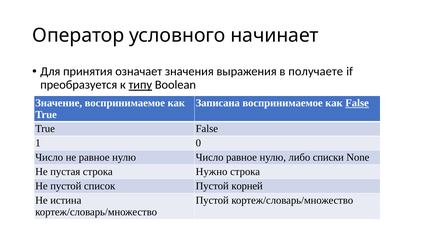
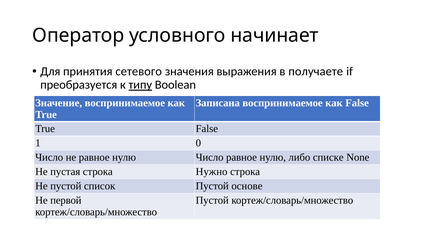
означает: означает -> сетевого
False at (357, 103) underline: present -> none
списки: списки -> списке
корней: корней -> основе
истина: истина -> первой
